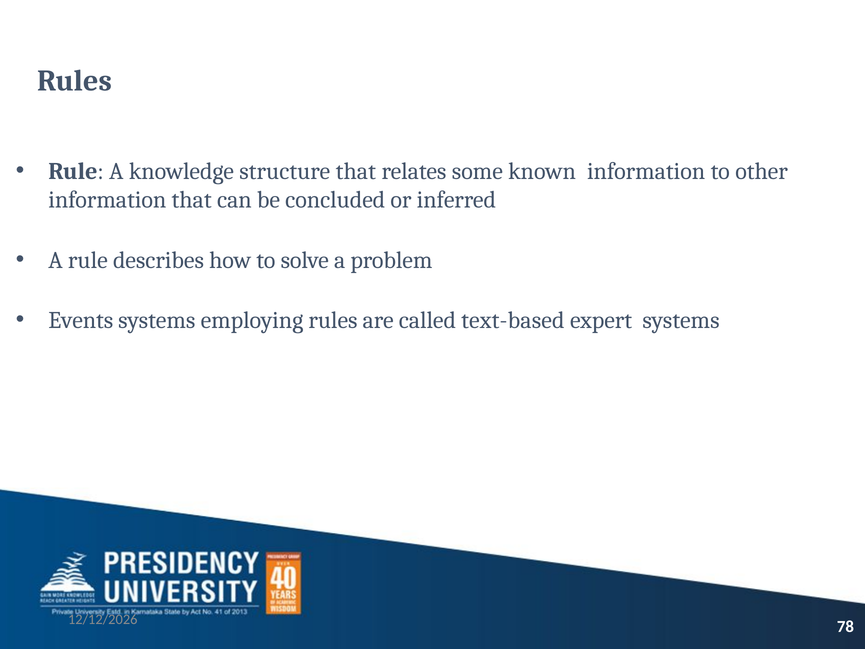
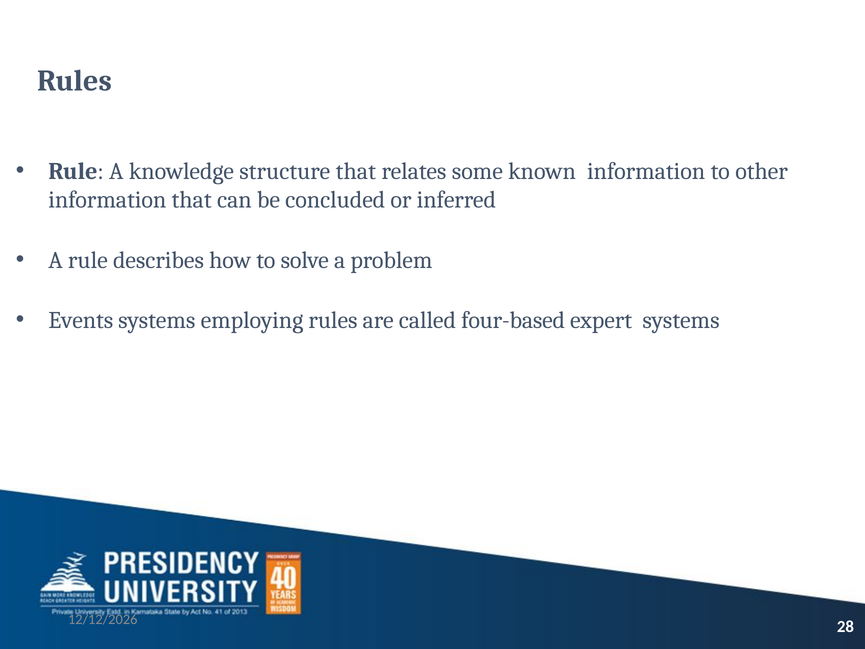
text-based: text-based -> four-based
78: 78 -> 28
